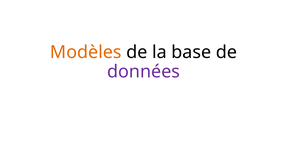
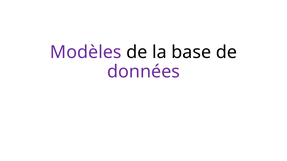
Modèles colour: orange -> purple
